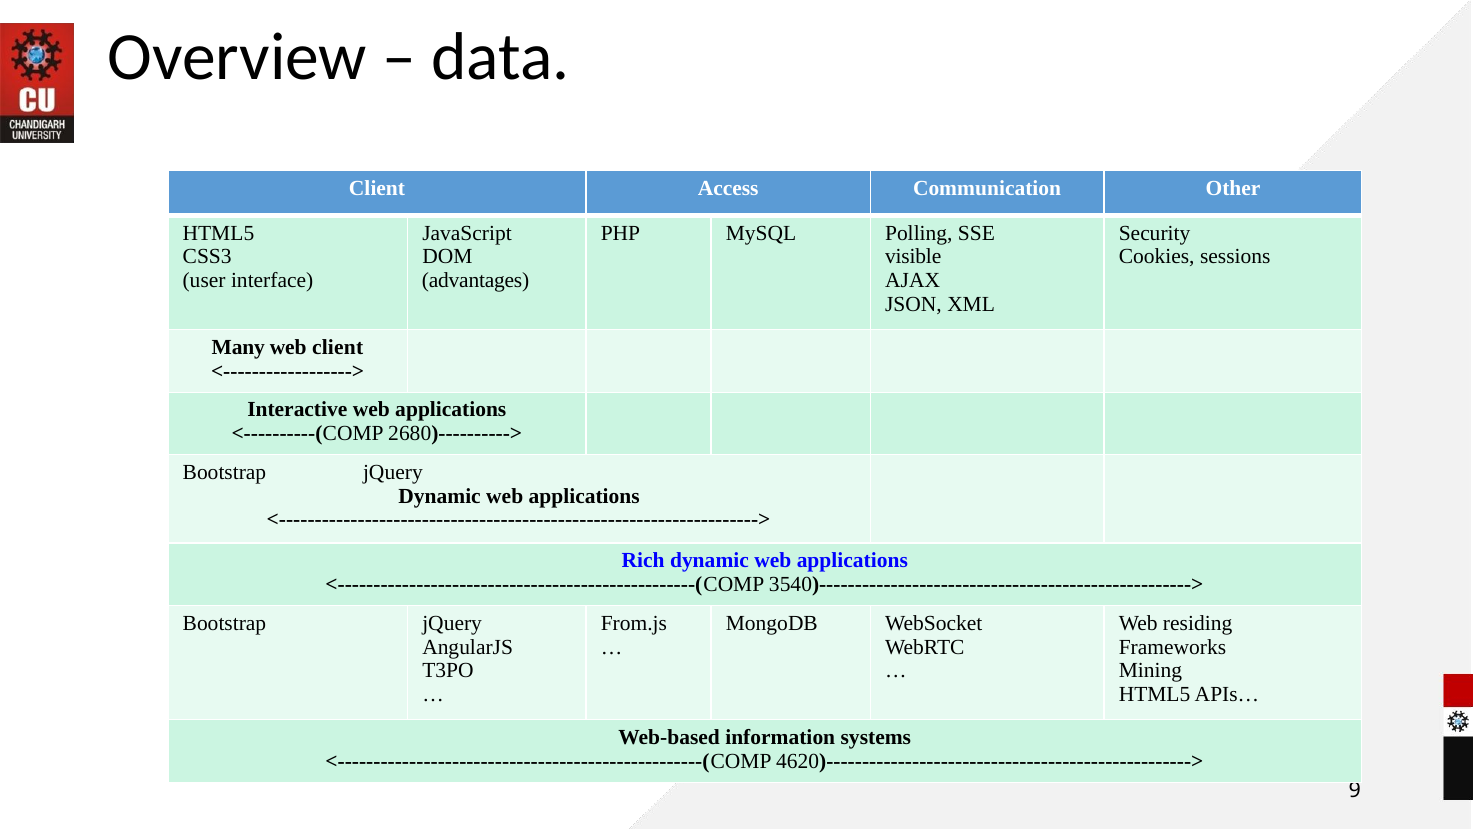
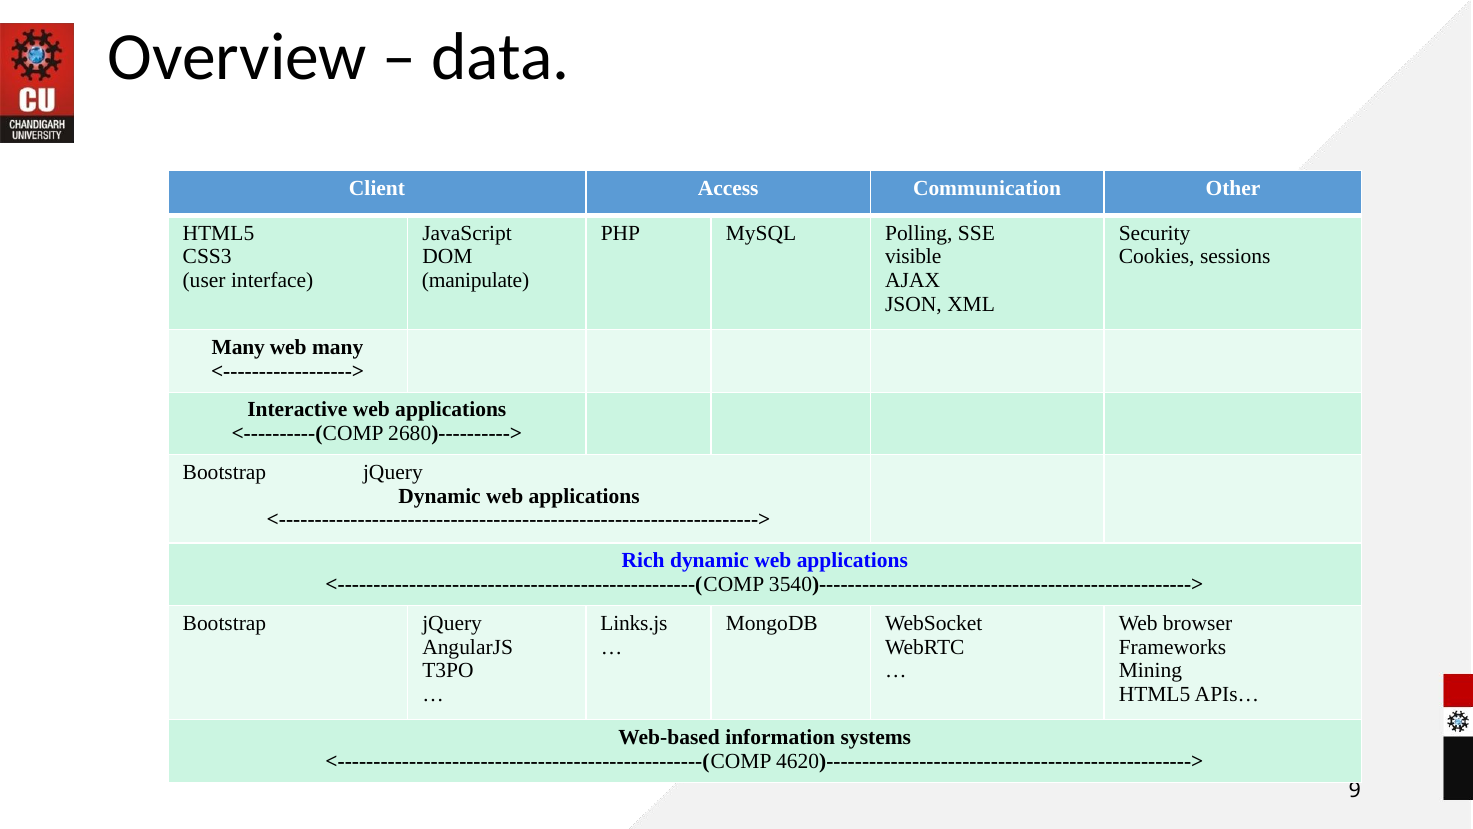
advantages: advantages -> manipulate
web client: client -> many
From.js: From.js -> Links.js
residing: residing -> browser
